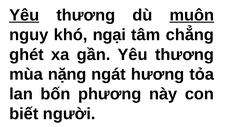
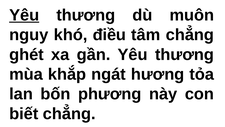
muôn underline: present -> none
ngại: ngại -> điều
nặng: nặng -> khắp
biết người: người -> chẳng
